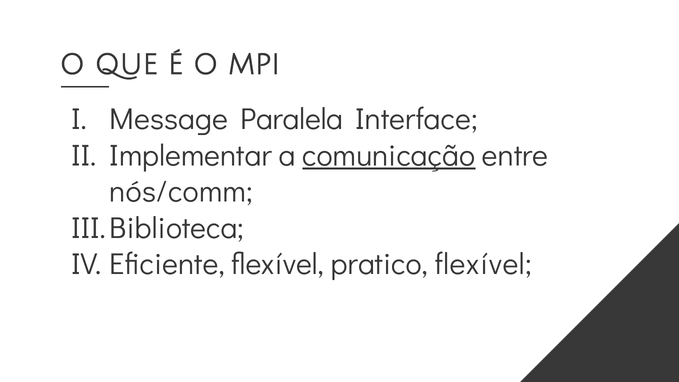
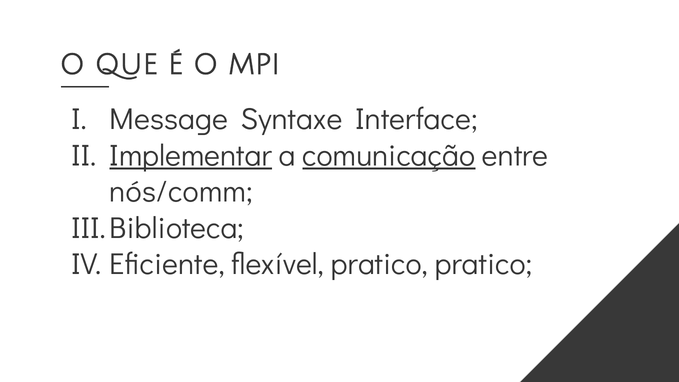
Paralela: Paralela -> Syntaxe
Implementar underline: none -> present
pratico flexível: flexível -> pratico
